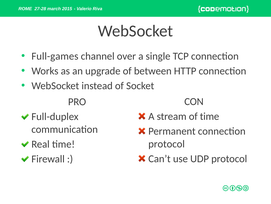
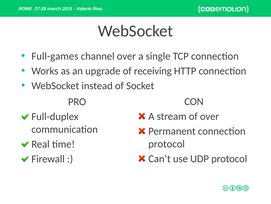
between: between -> receiving
of time: time -> over
